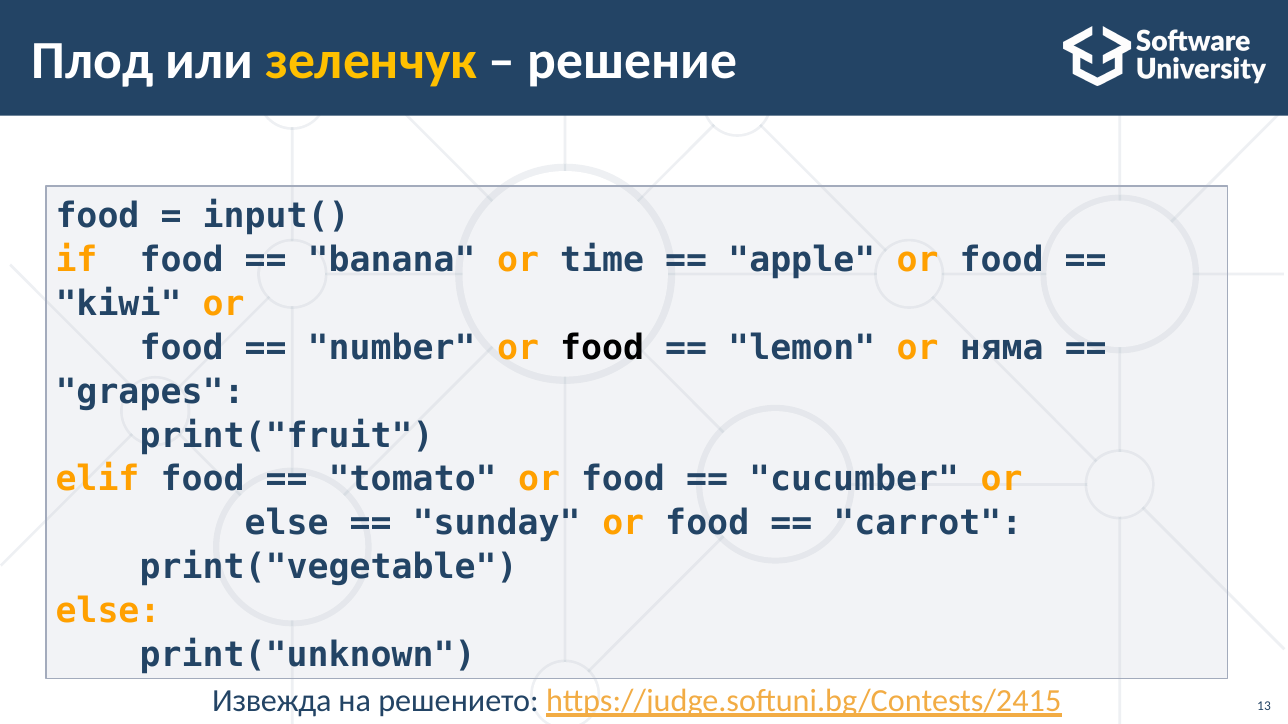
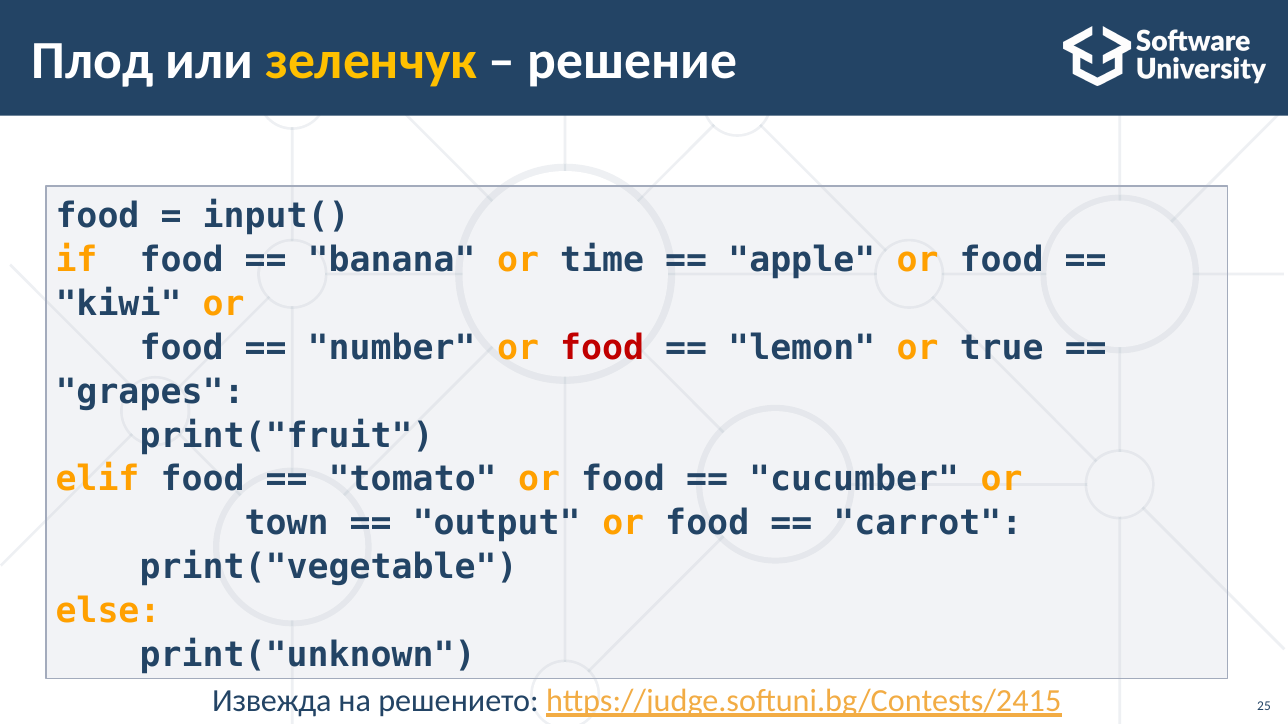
food at (602, 348) colour: black -> red
няма: няма -> true
else at (287, 524): else -> town
sunday: sunday -> output
13: 13 -> 25
